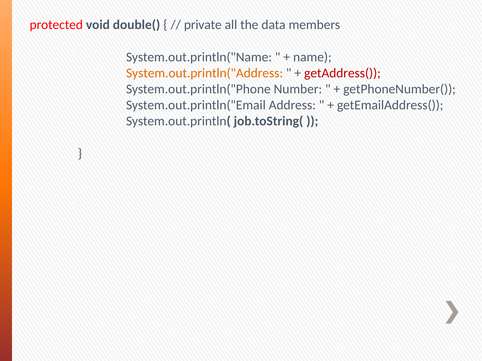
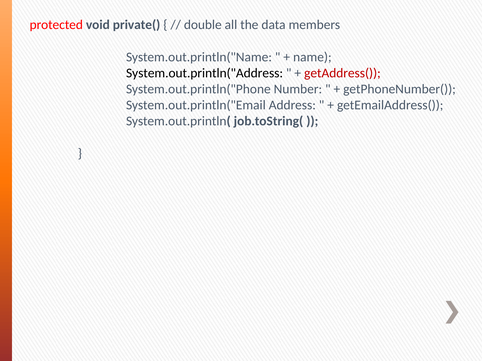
double(: double( -> private(
private: private -> double
System.out.println("Address colour: orange -> black
